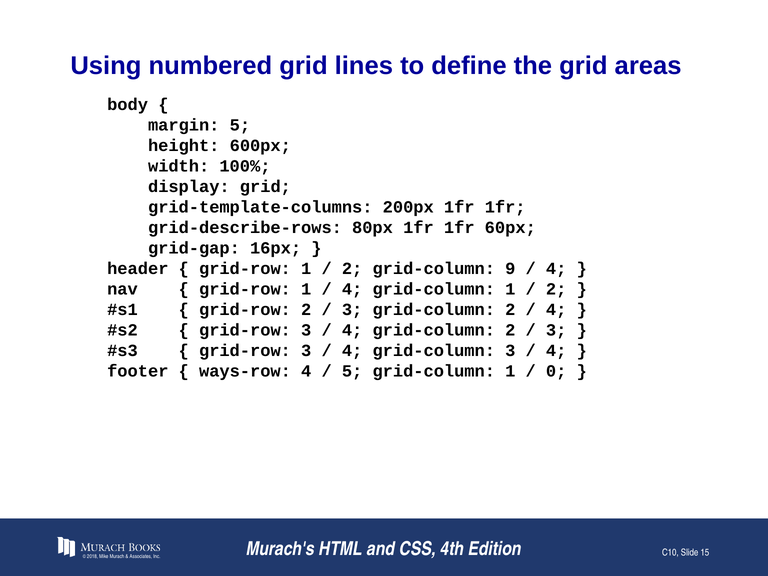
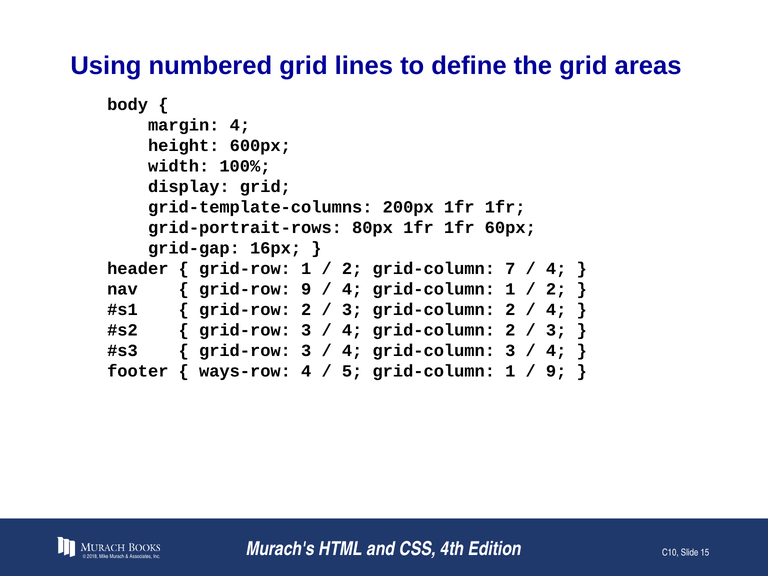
margin 5: 5 -> 4
grid-describe-rows: grid-describe-rows -> grid-portrait-rows
9: 9 -> 7
1 at (306, 289): 1 -> 9
0 at (556, 371): 0 -> 9
